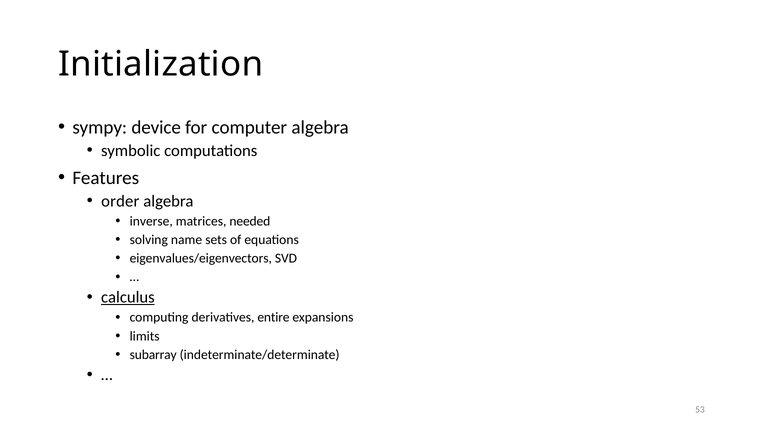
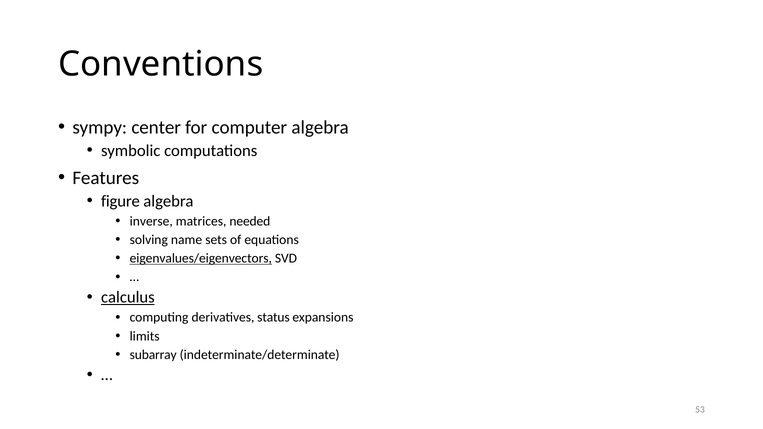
Initialization: Initialization -> Conventions
device: device -> center
order: order -> figure
eigenvalues/eigenvectors underline: none -> present
entire: entire -> status
